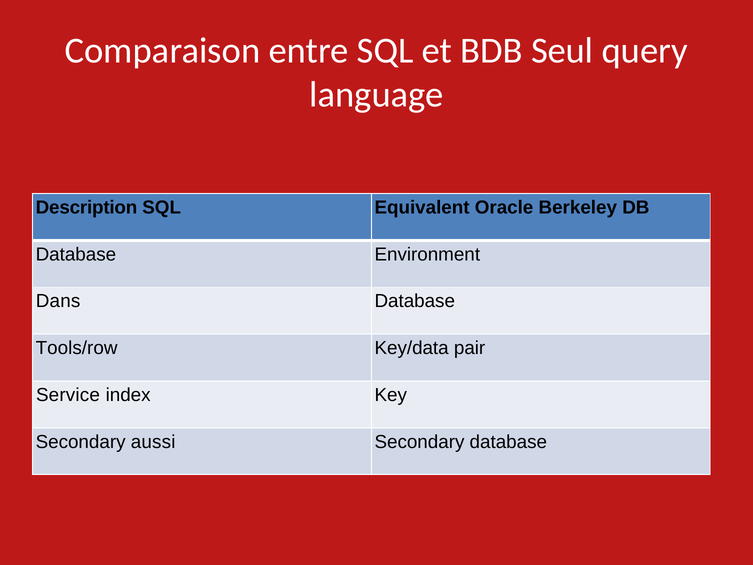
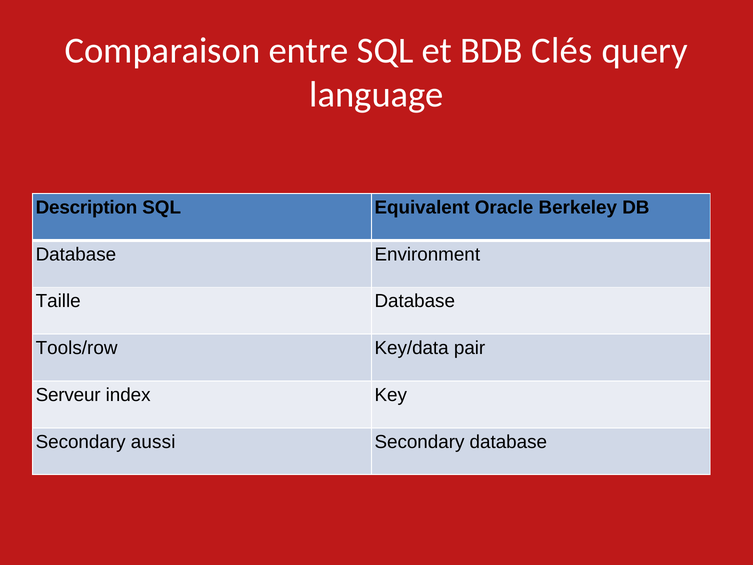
Seul: Seul -> Clés
Dans: Dans -> Taille
Service: Service -> Serveur
